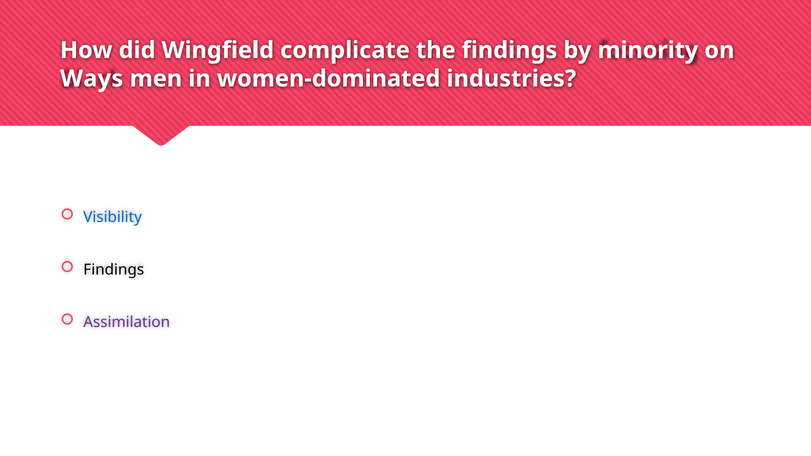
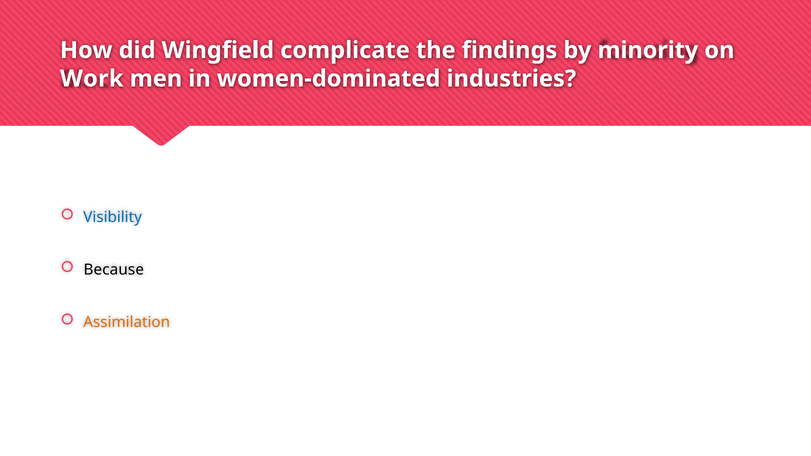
Ways: Ways -> Work
Findings at (114, 270): Findings -> Because
Assimilation colour: purple -> orange
